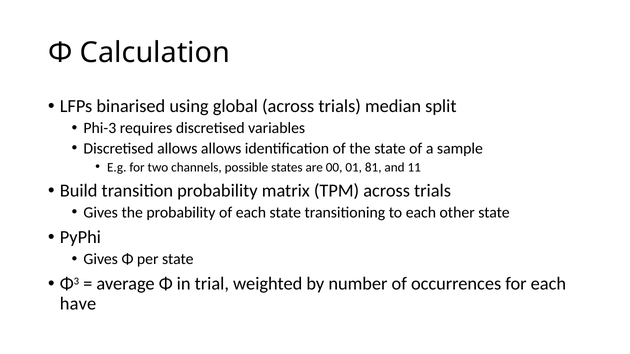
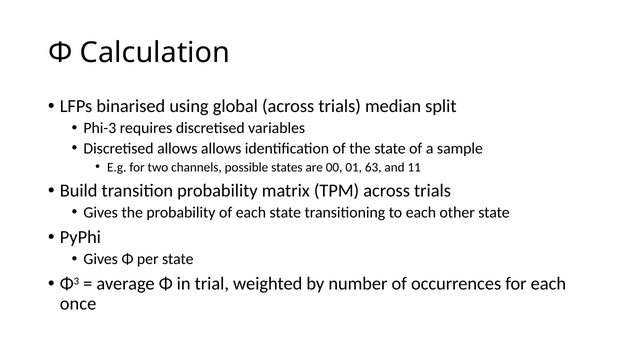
81: 81 -> 63
have: have -> once
